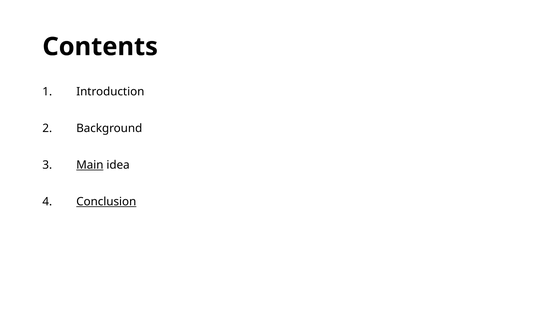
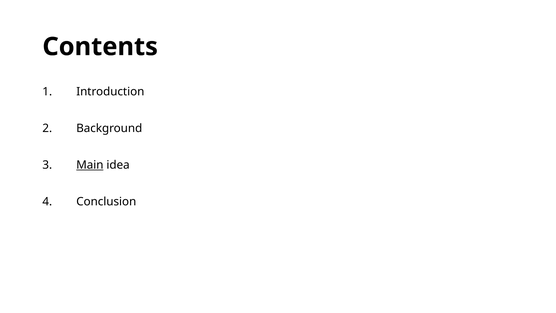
Conclusion underline: present -> none
